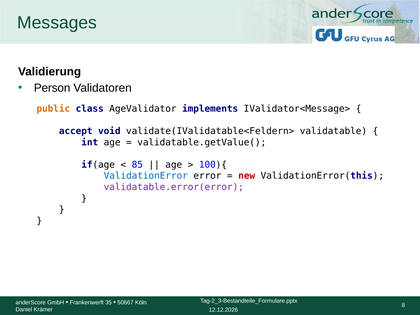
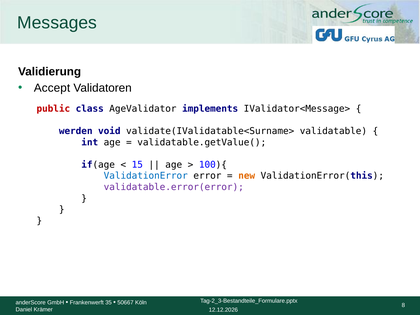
Person: Person -> Accept
public colour: orange -> red
accept: accept -> werden
validate(IValidatable<Feldern>: validate(IValidatable<Feldern> -> validate(IValidatable<Surname>
85: 85 -> 15
new colour: red -> orange
